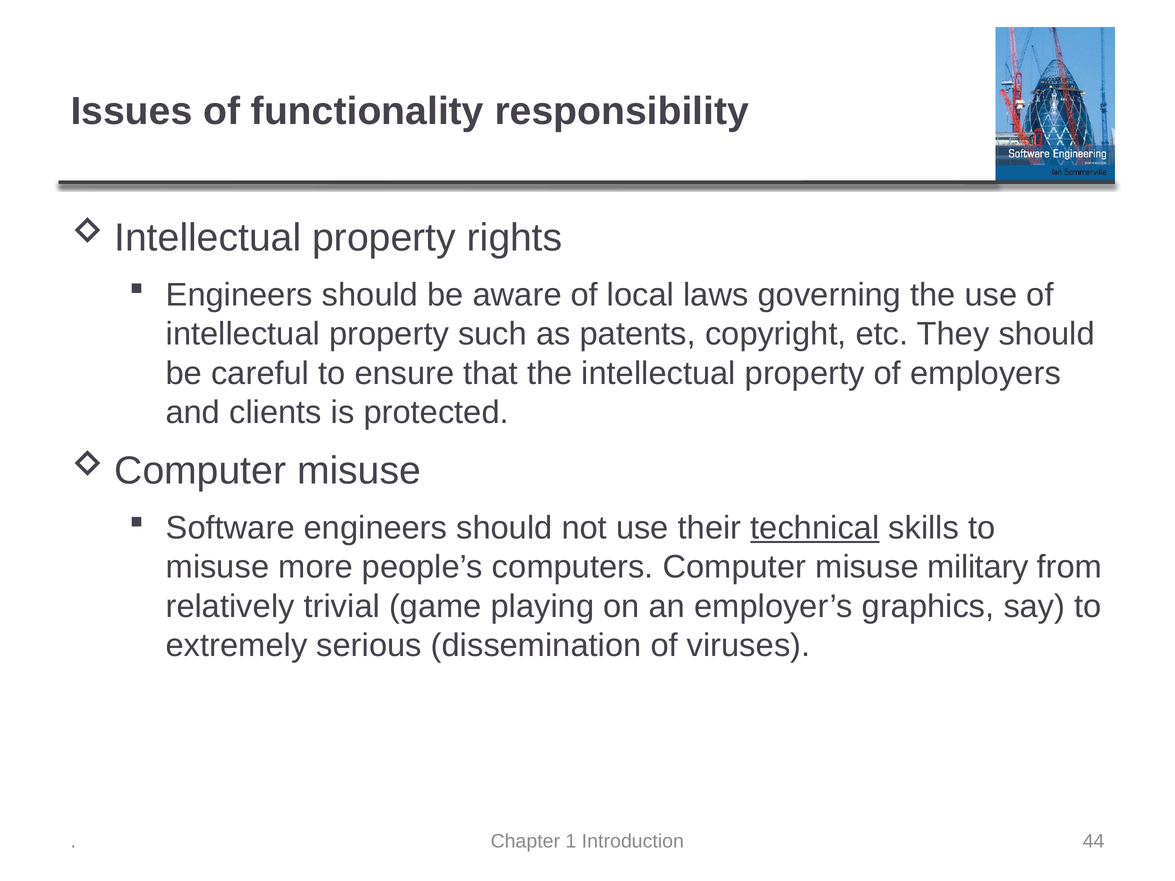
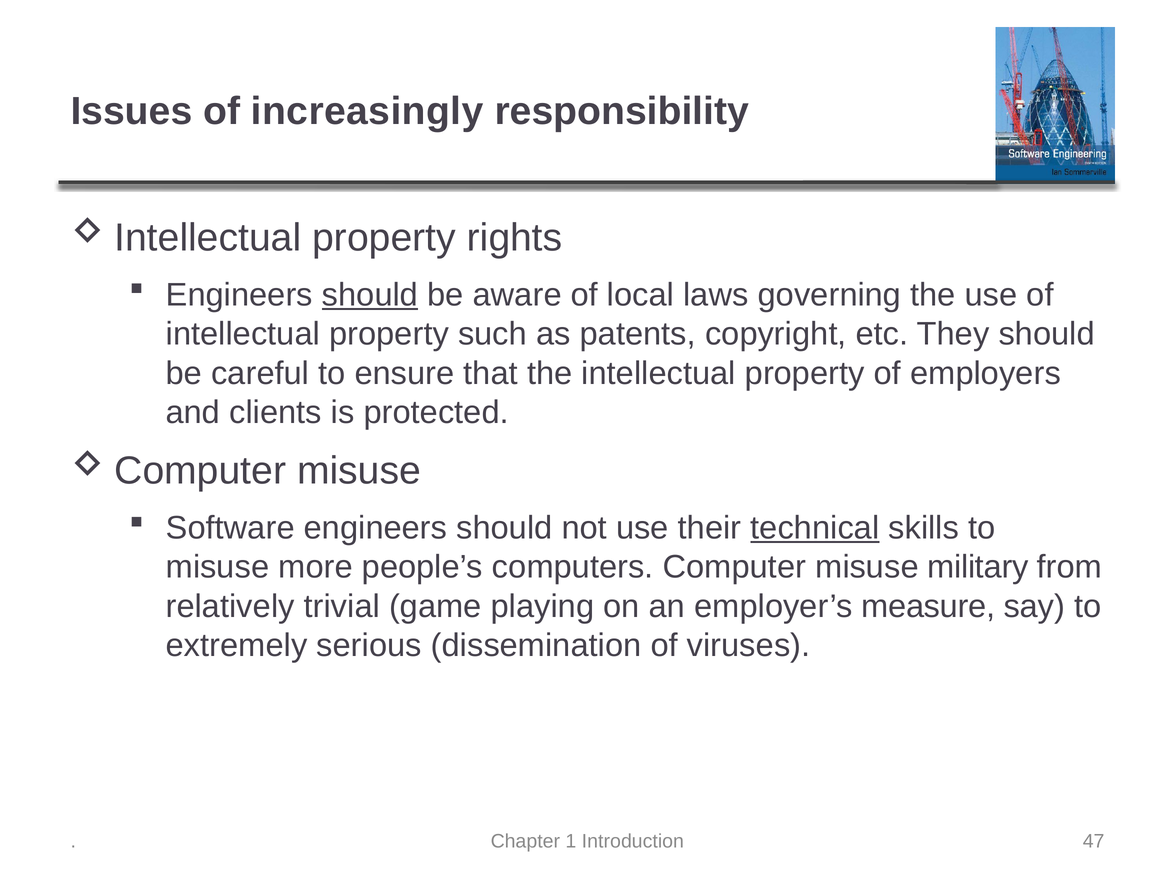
functionality: functionality -> increasingly
should at (370, 295) underline: none -> present
graphics: graphics -> measure
44: 44 -> 47
